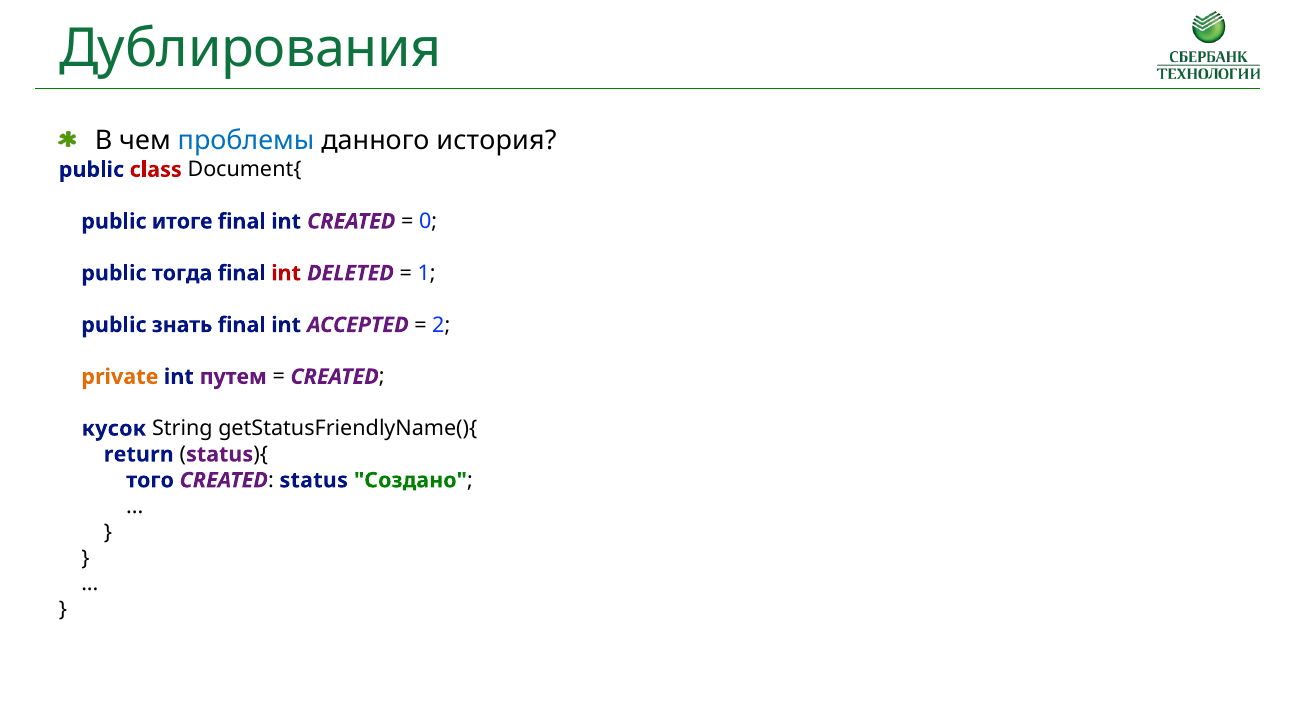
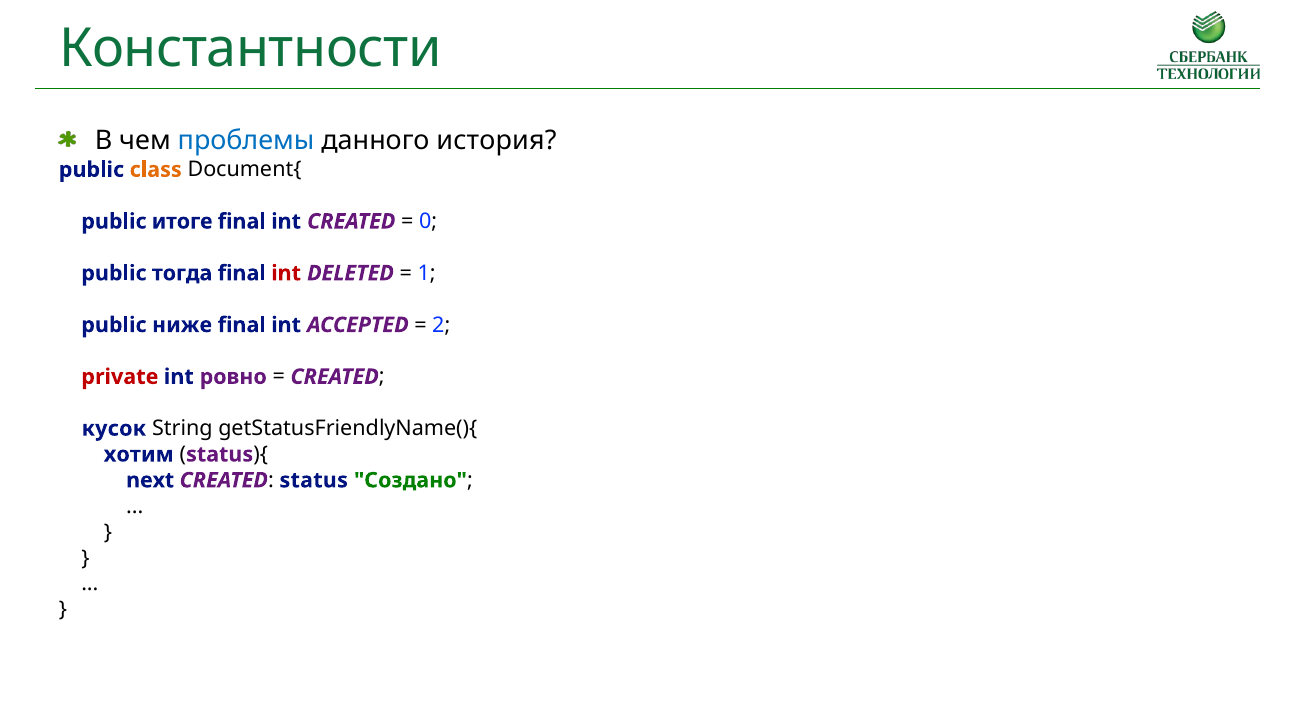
Дублирования: Дублирования -> Константности
class colour: red -> orange
знать: знать -> ниже
private colour: orange -> red
путем: путем -> ровно
return: return -> хотим
того: того -> next
